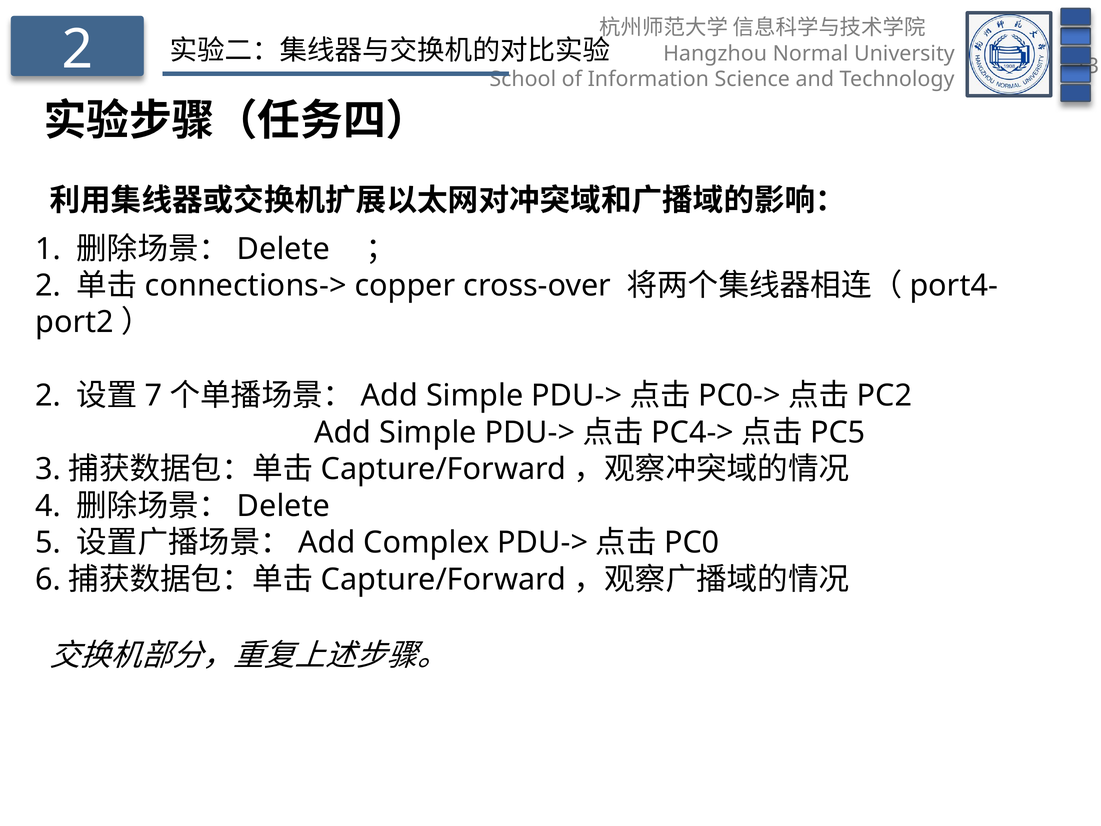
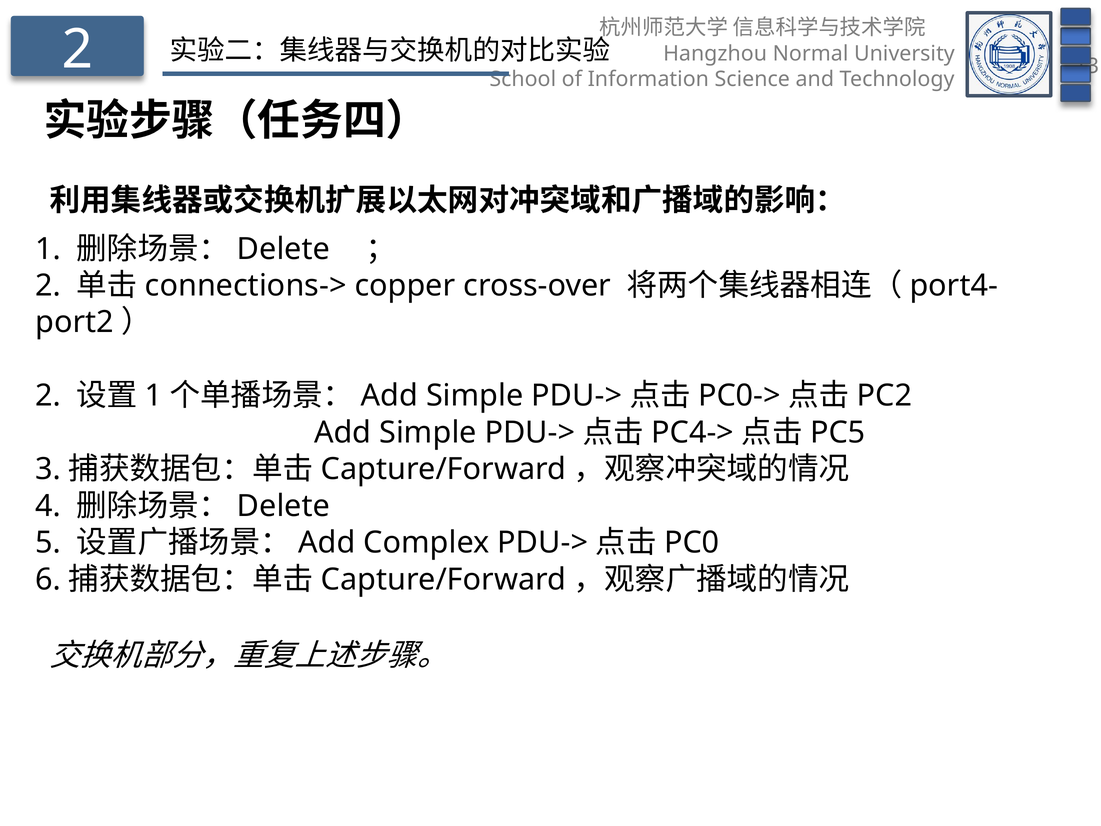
7 at (154, 396): 7 -> 1
